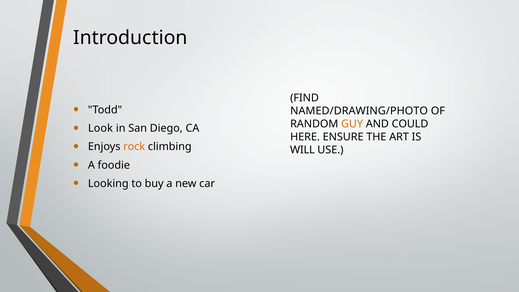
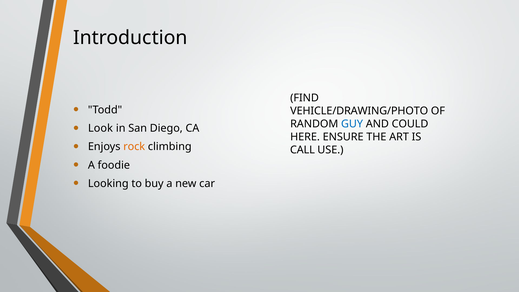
NAMED/DRAWING/PHOTO: NAMED/DRAWING/PHOTO -> VEHICLE/DRAWING/PHOTO
GUY colour: orange -> blue
WILL: WILL -> CALL
